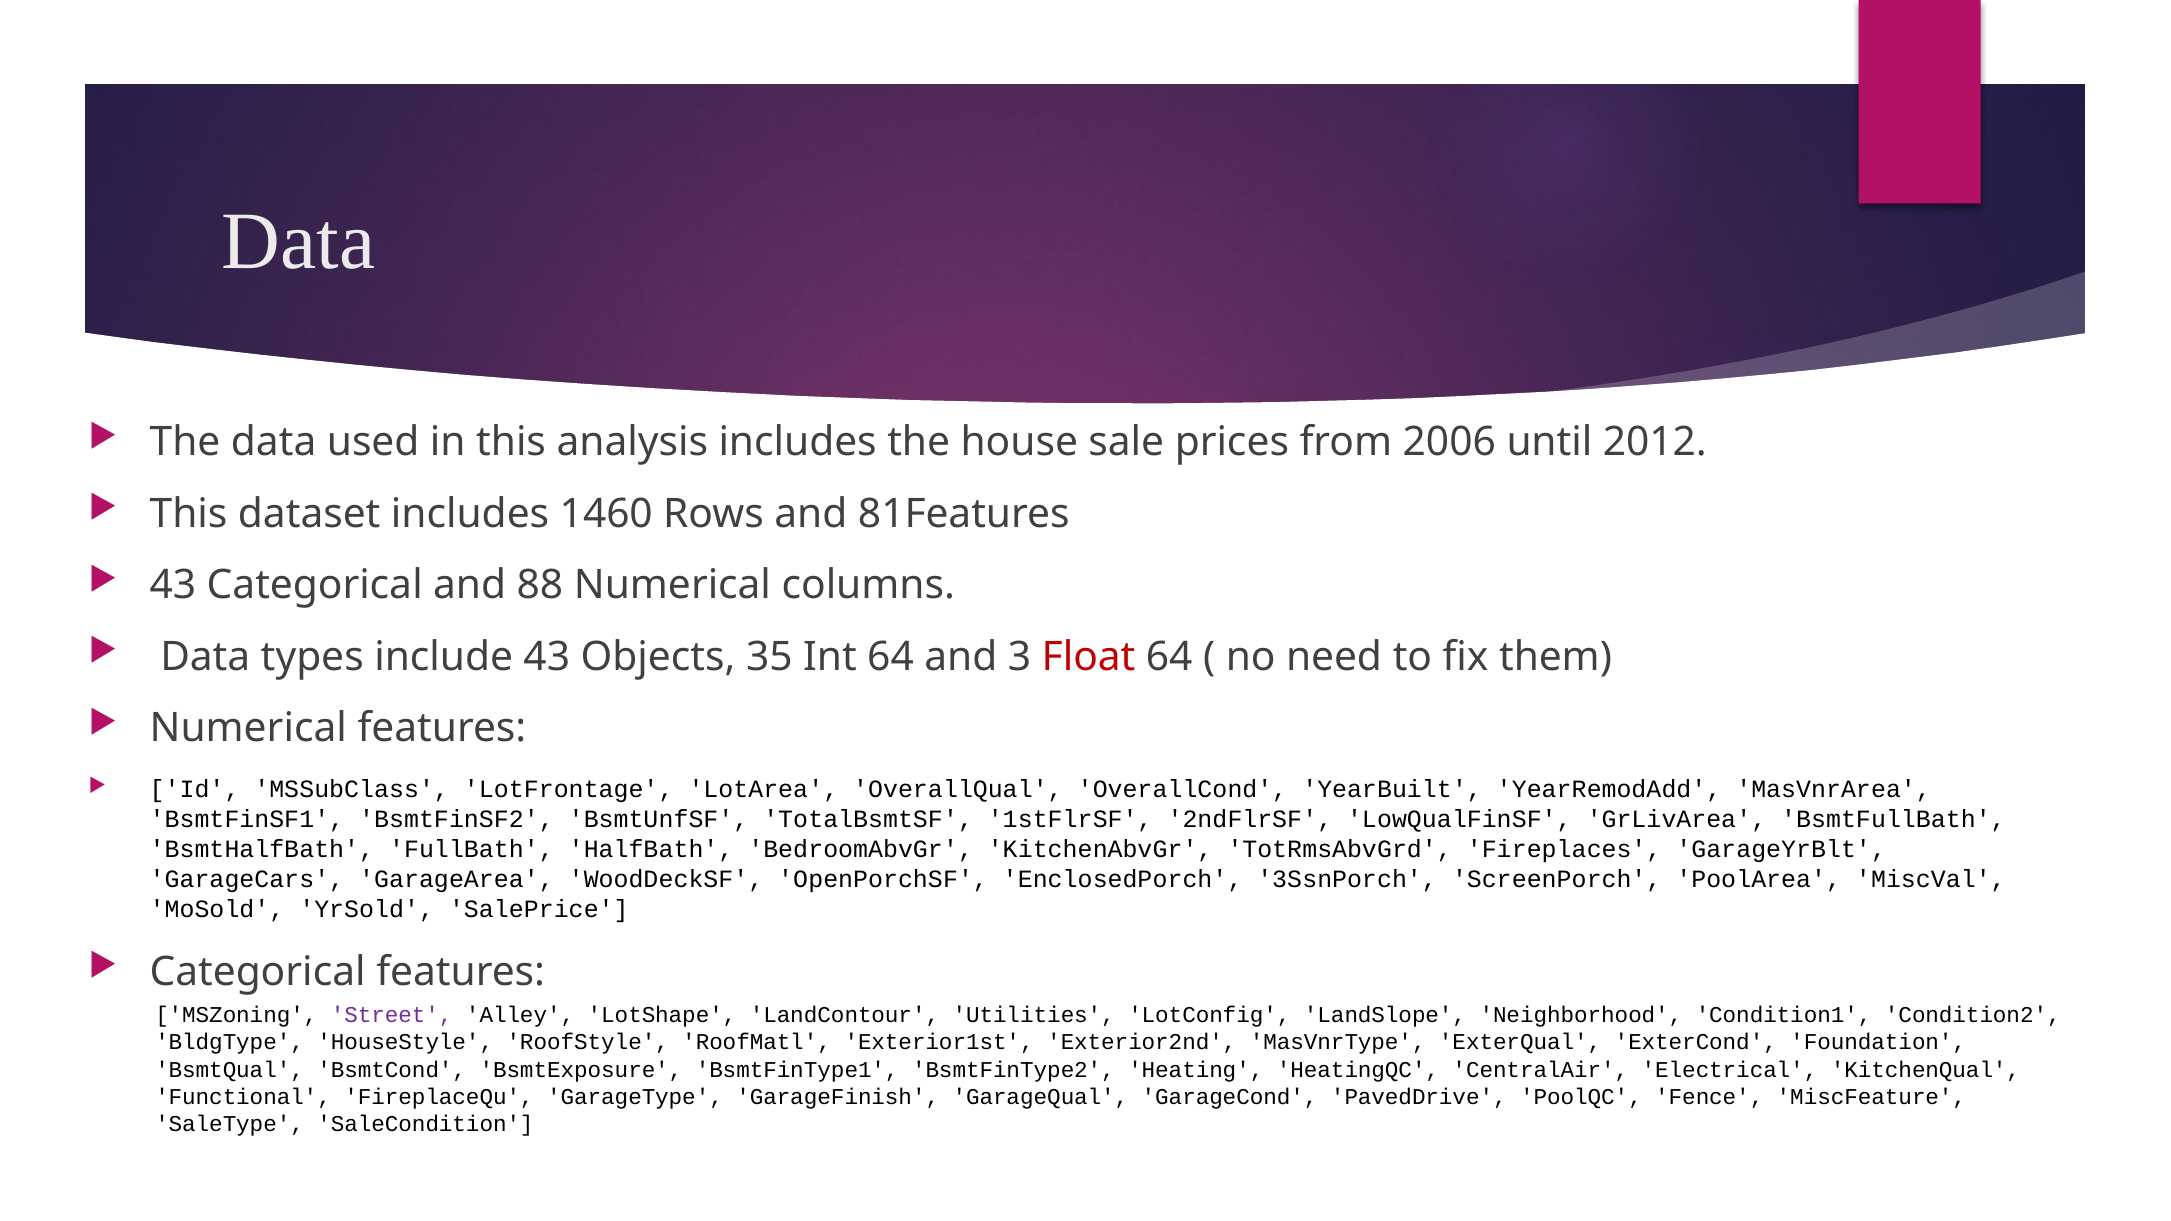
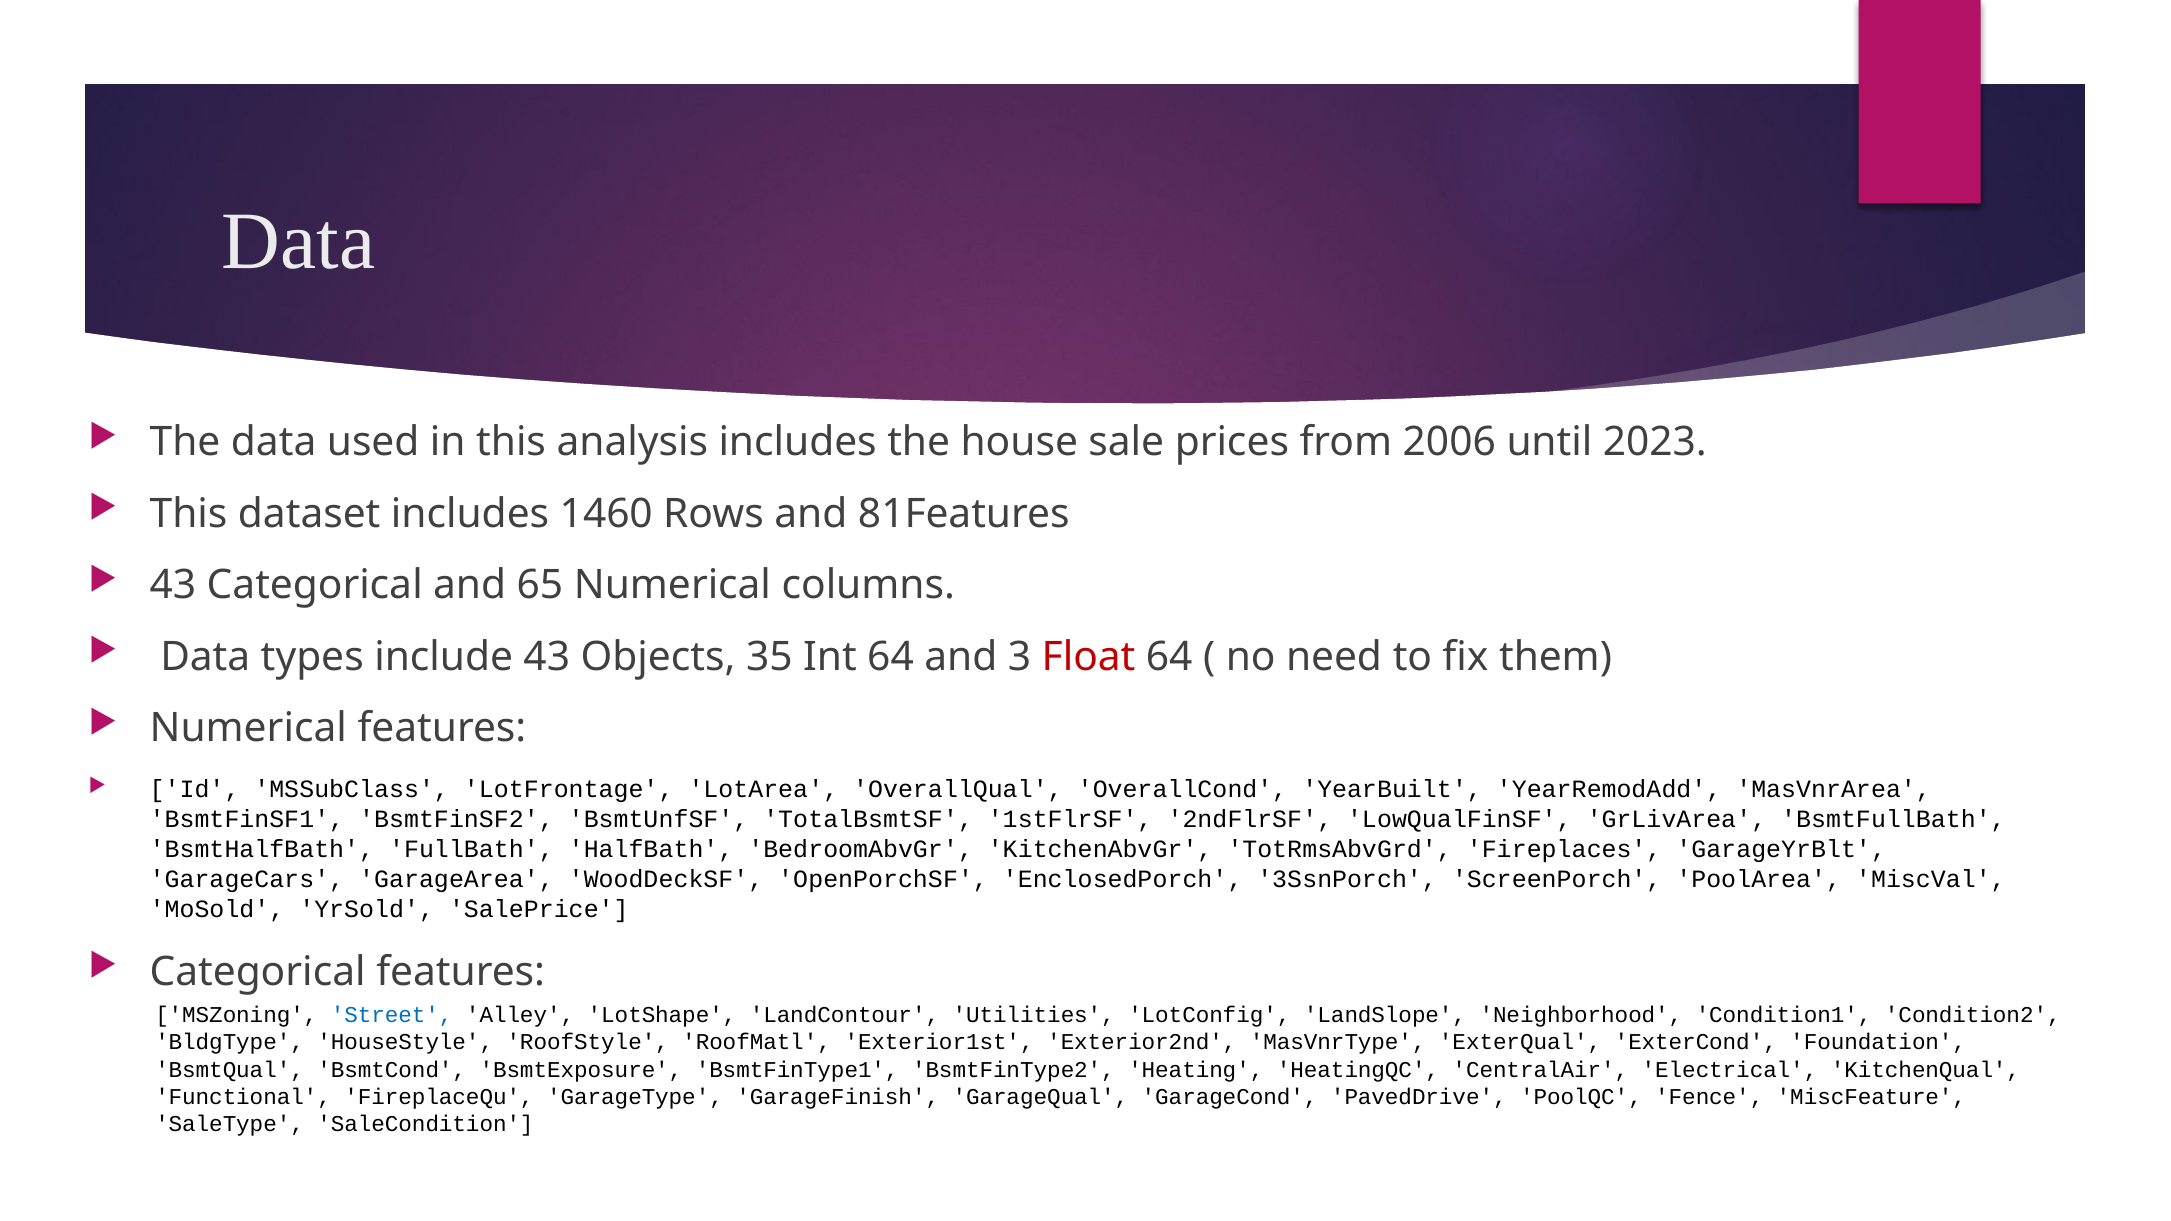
2012: 2012 -> 2023
88: 88 -> 65
Street colour: purple -> blue
